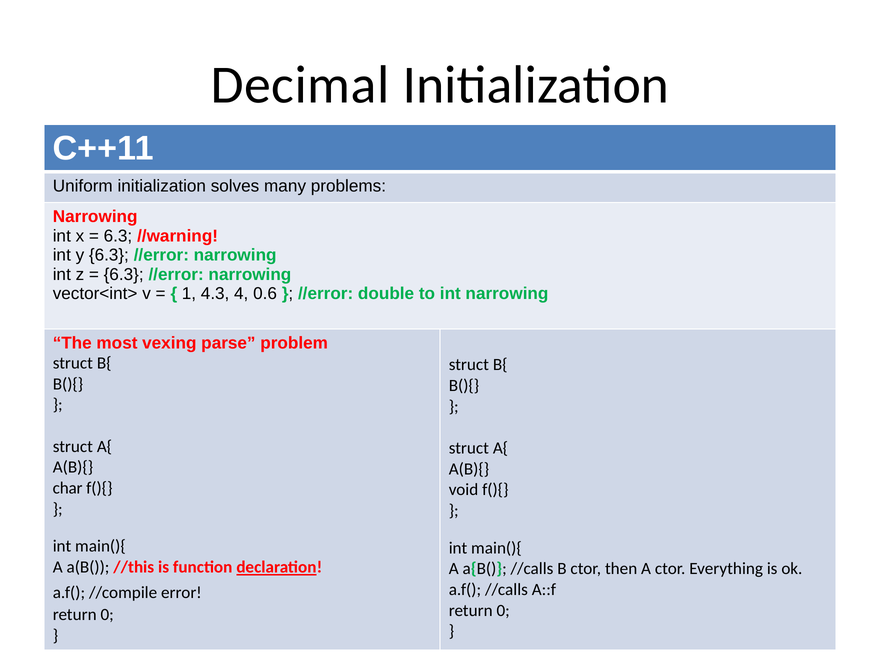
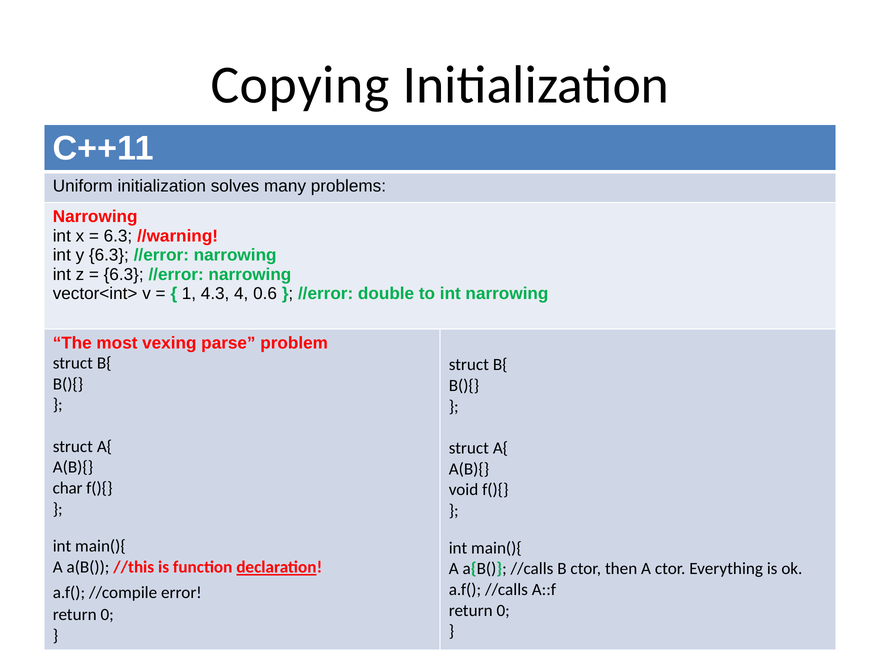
Decimal: Decimal -> Copying
